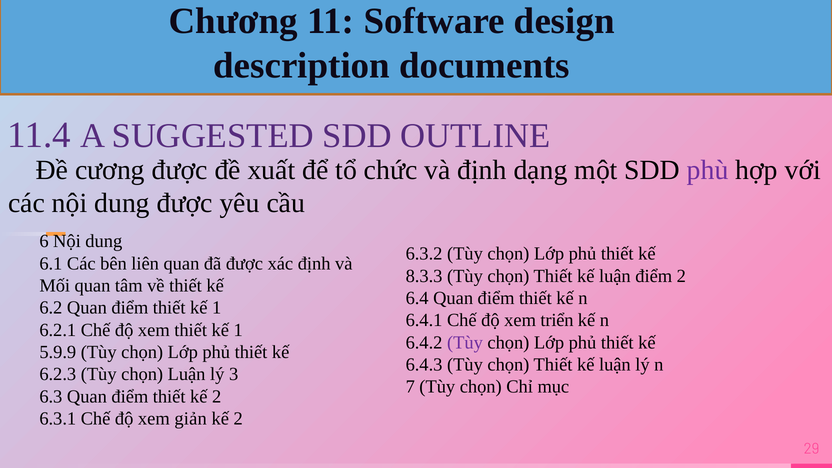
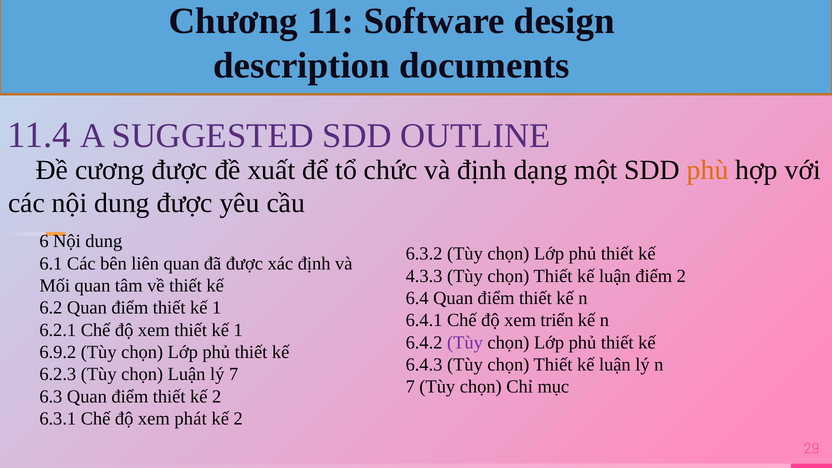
phù colour: purple -> orange
8.3.3: 8.3.3 -> 4.3.3
5.9.9: 5.9.9 -> 6.9.2
lý 3: 3 -> 7
giản: giản -> phát
